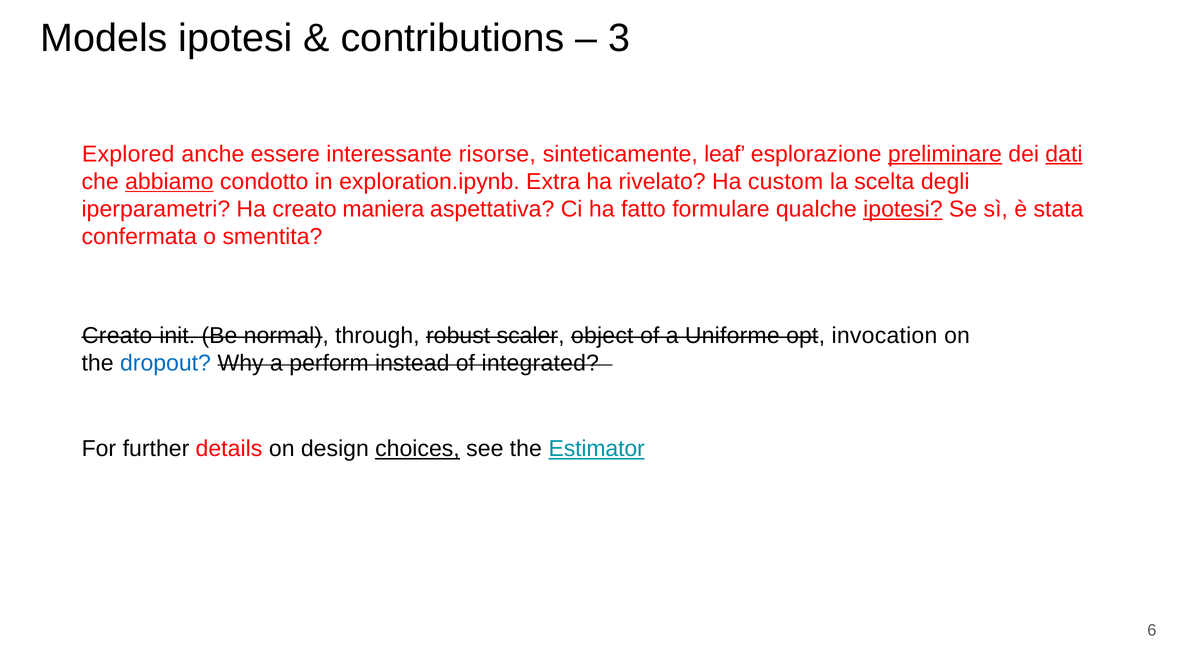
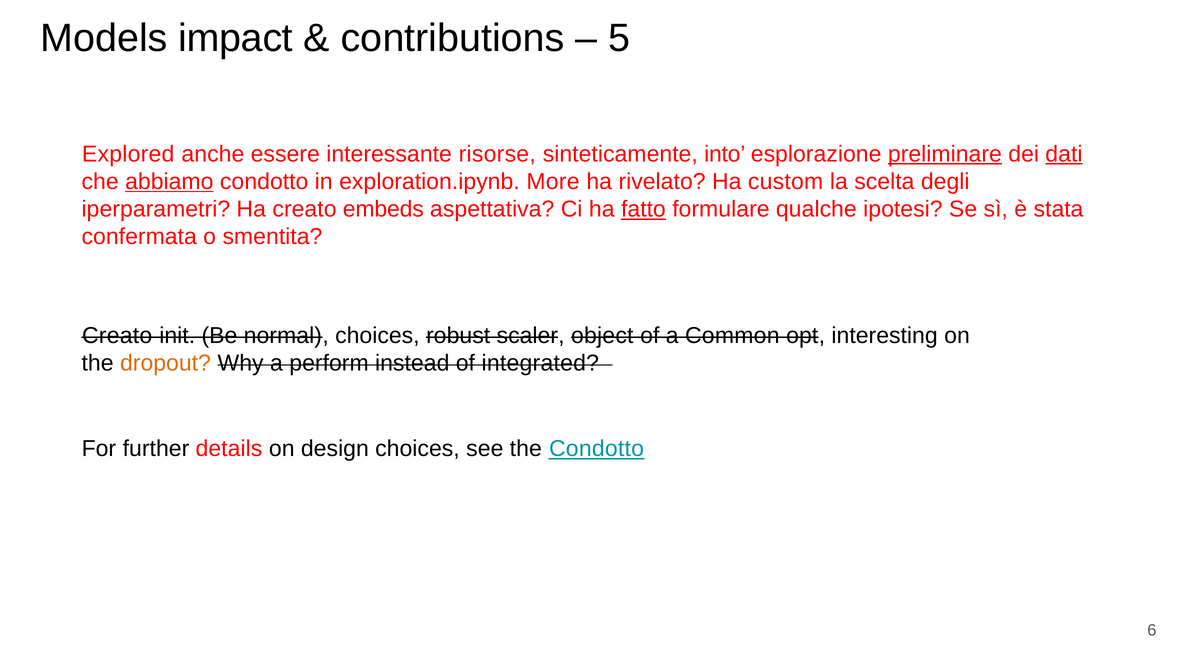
Models ipotesi: ipotesi -> impact
3: 3 -> 5
leaf: leaf -> into
Extra: Extra -> More
maniera: maniera -> embeds
fatto underline: none -> present
ipotesi at (903, 209) underline: present -> none
normal through: through -> choices
Uniforme: Uniforme -> Common
invocation: invocation -> interesting
dropout colour: blue -> orange
choices at (417, 449) underline: present -> none
the Estimator: Estimator -> Condotto
